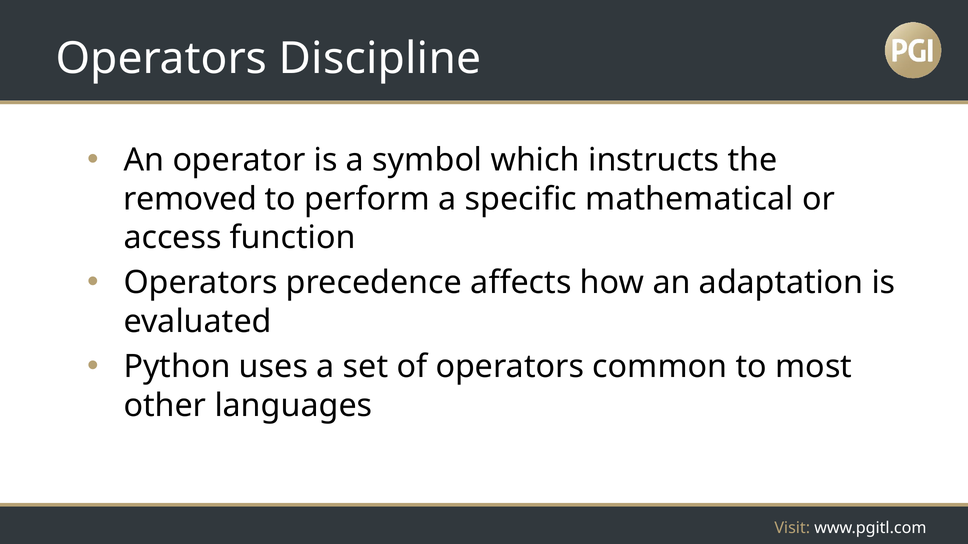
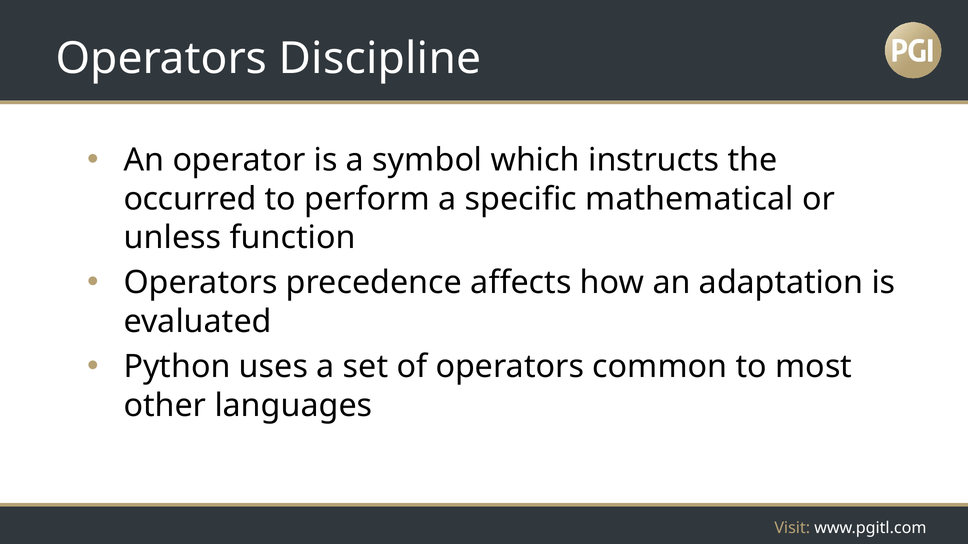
removed: removed -> occurred
access: access -> unless
